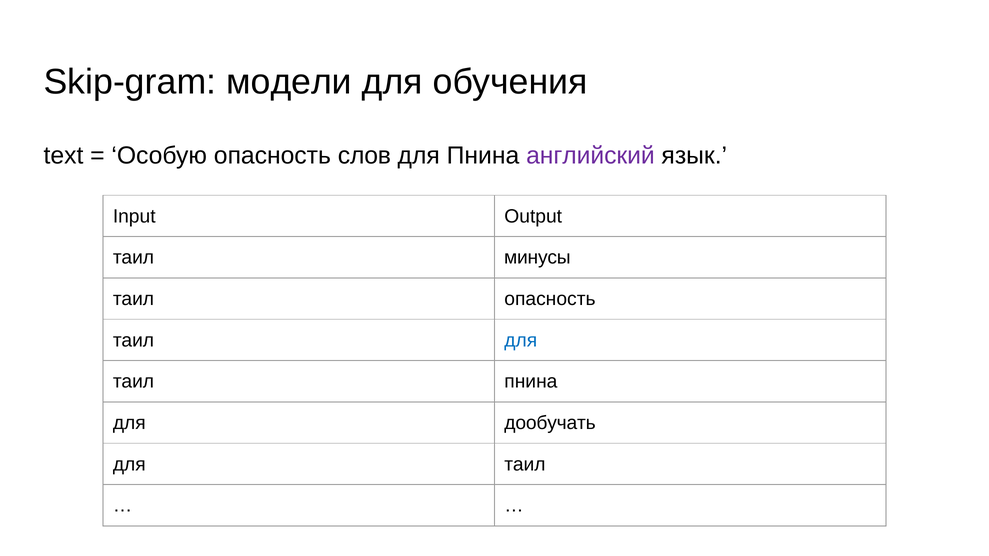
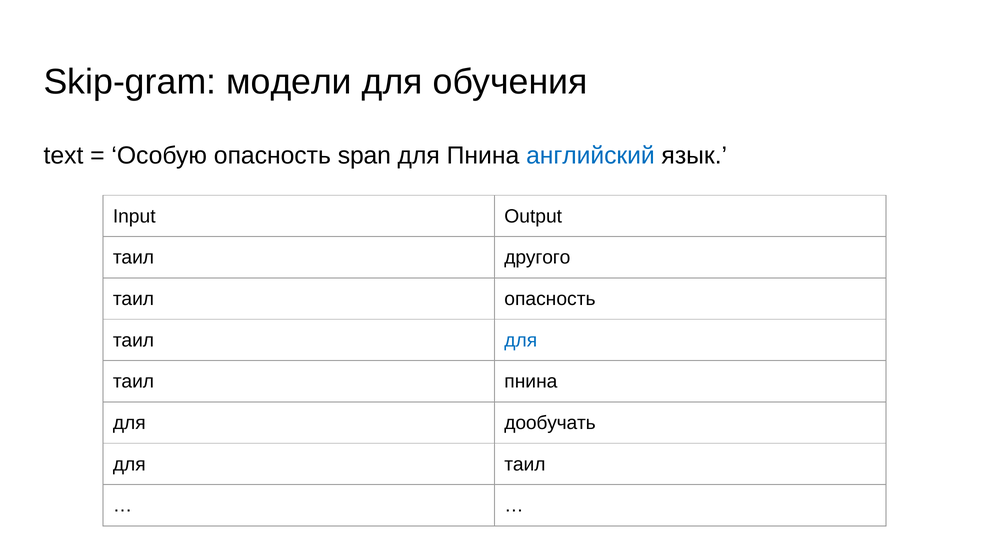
слов: слов -> span
английский colour: purple -> blue
минусы: минусы -> другого
